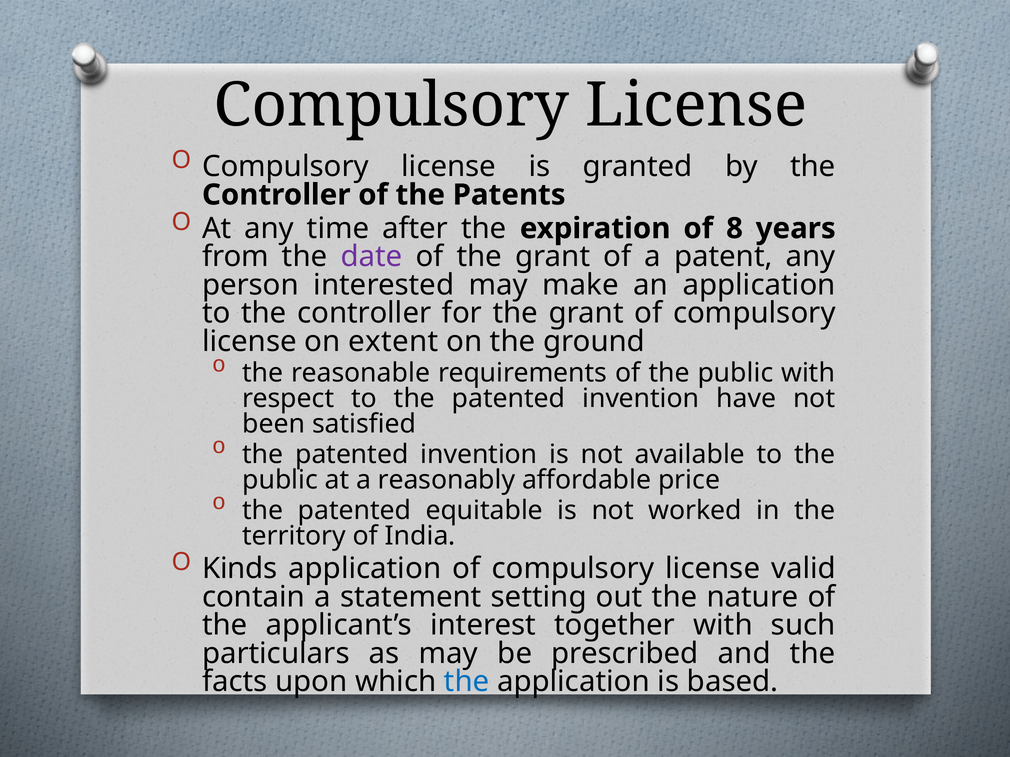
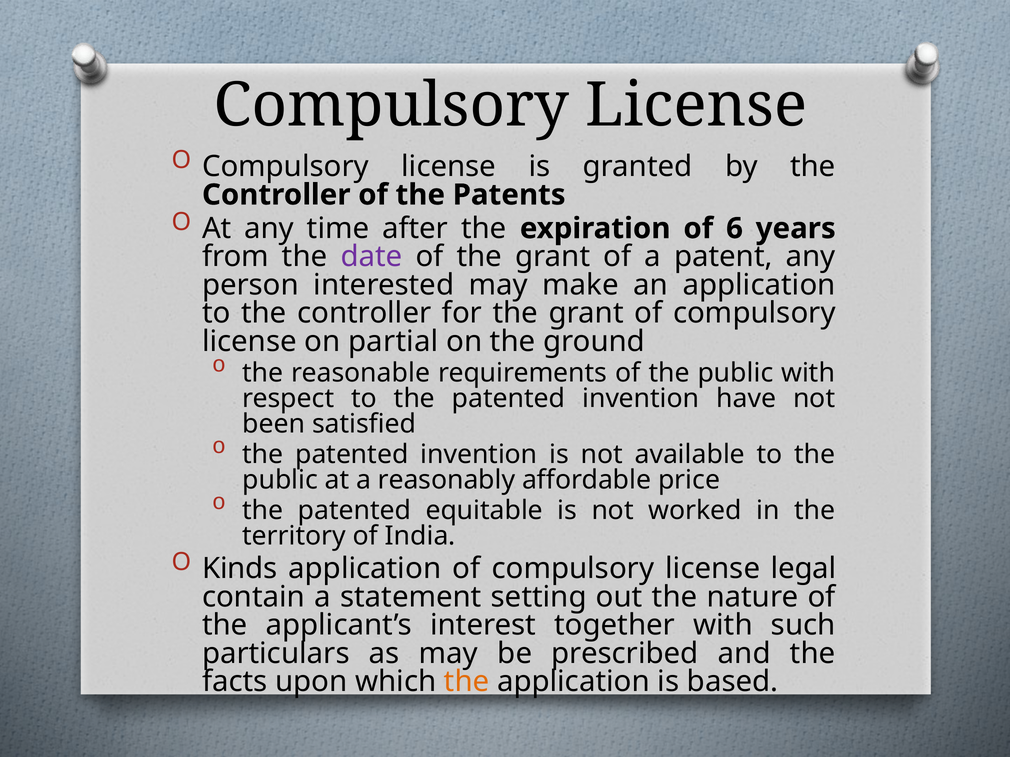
8: 8 -> 6
extent: extent -> partial
valid: valid -> legal
the at (467, 682) colour: blue -> orange
